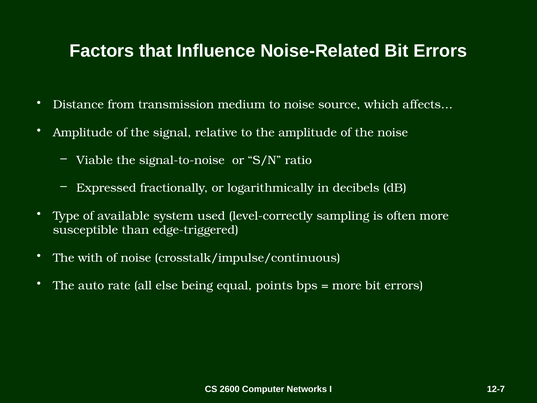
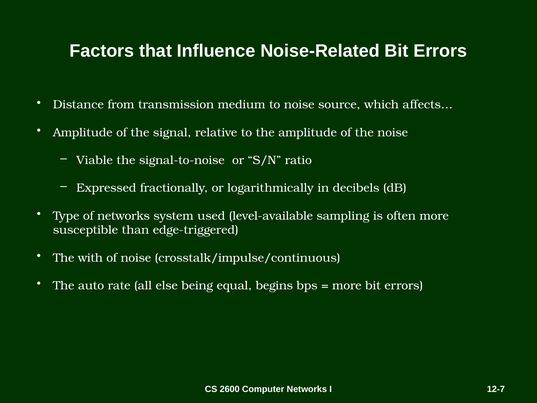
of available: available -> networks
level-correctly: level-correctly -> level-available
points: points -> begins
